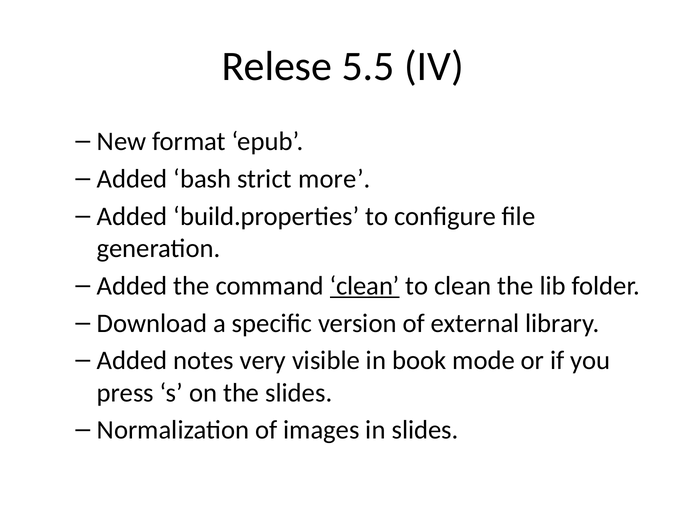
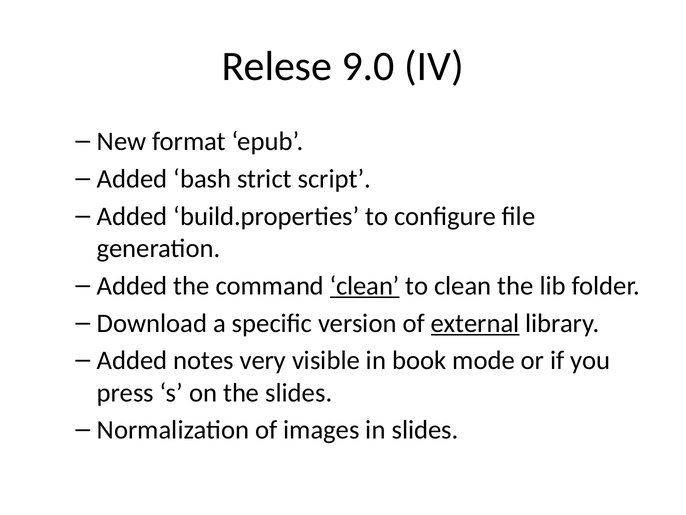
5.5: 5.5 -> 9.0
more: more -> script
external underline: none -> present
